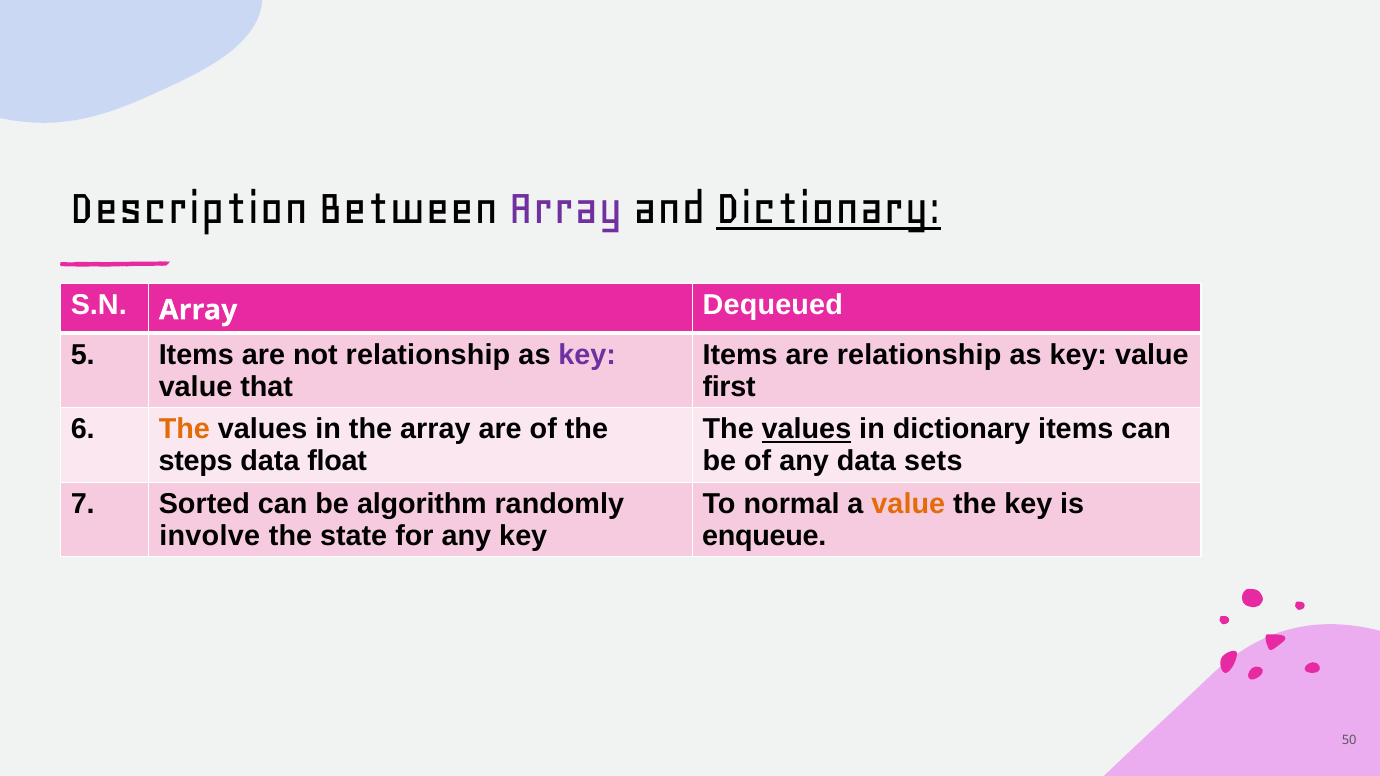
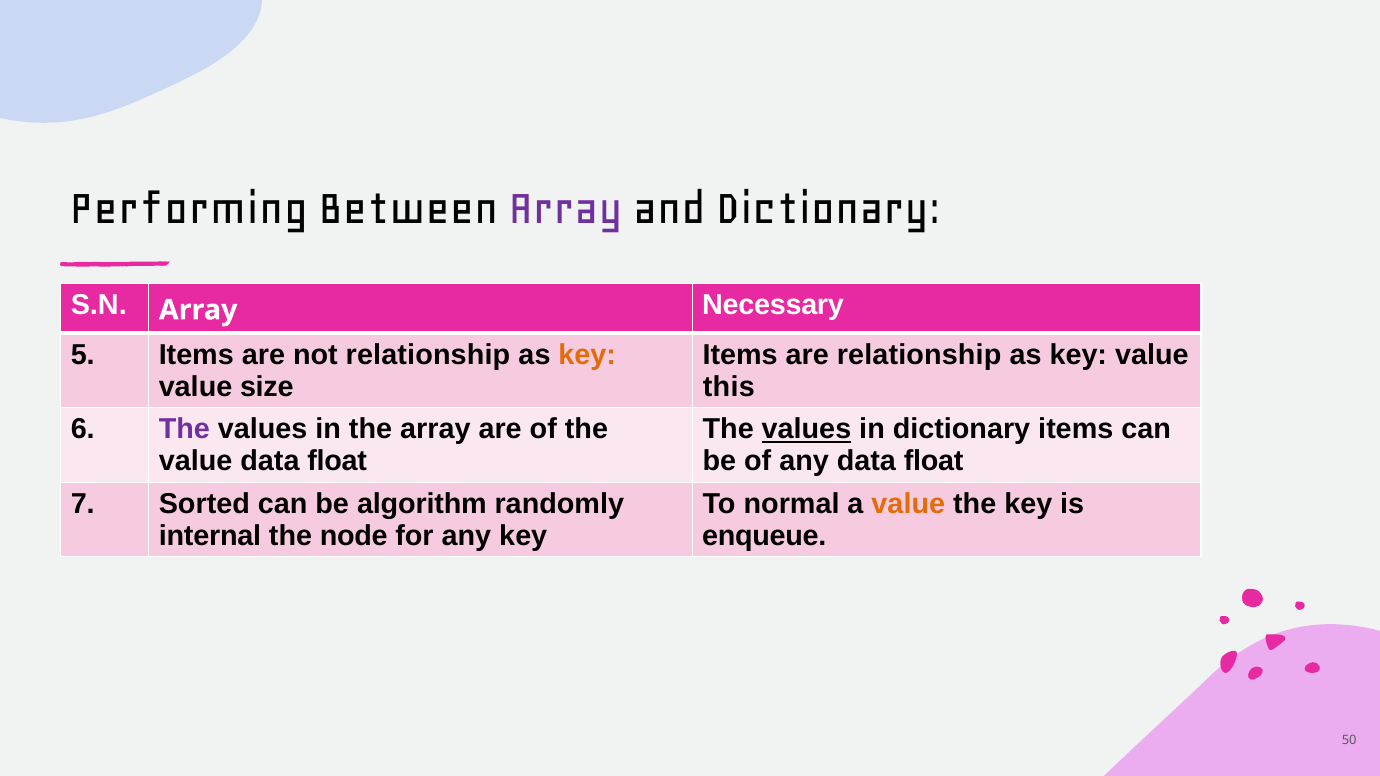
Description: Description -> Performing
Dictionary at (828, 206) underline: present -> none
Dequeued: Dequeued -> Necessary
key at (587, 355) colour: purple -> orange
that: that -> size
first: first -> this
The at (184, 429) colour: orange -> purple
steps at (196, 462): steps -> value
any data sets: sets -> float
involve: involve -> internal
state: state -> node
